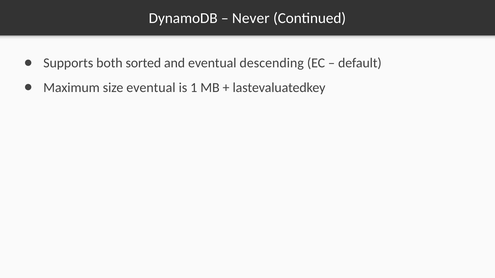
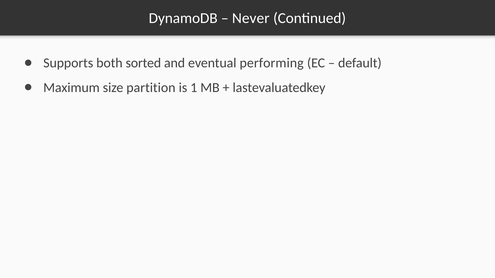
descending: descending -> performing
size eventual: eventual -> partition
